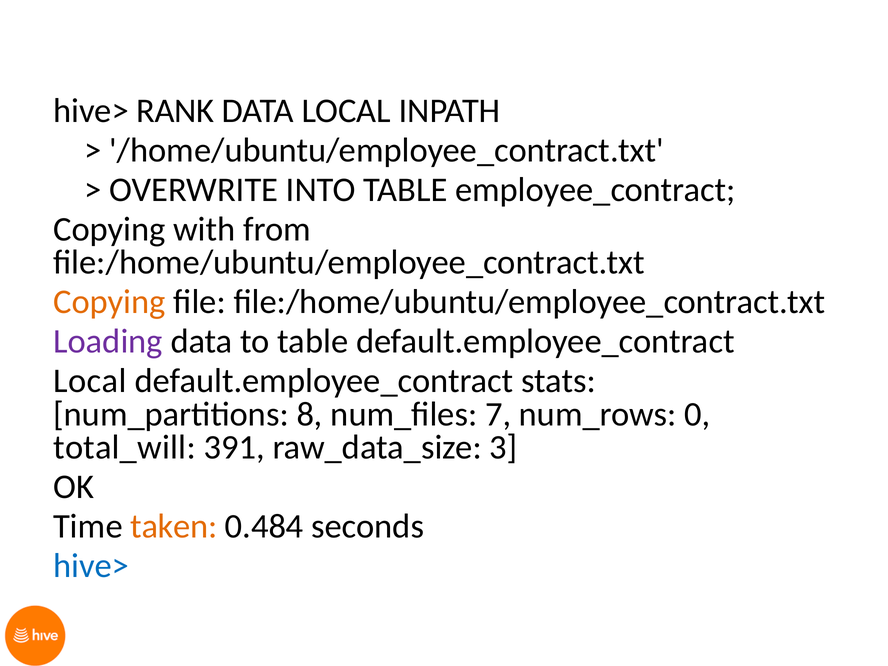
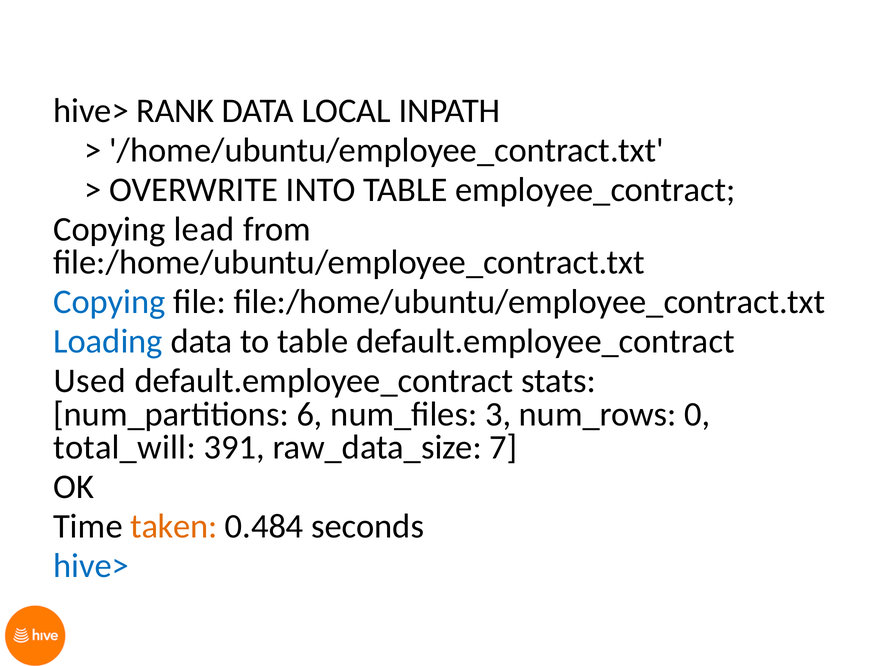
with: with -> lead
Copying at (109, 302) colour: orange -> blue
Loading colour: purple -> blue
Local at (90, 381): Local -> Used
8: 8 -> 6
7: 7 -> 3
3: 3 -> 7
